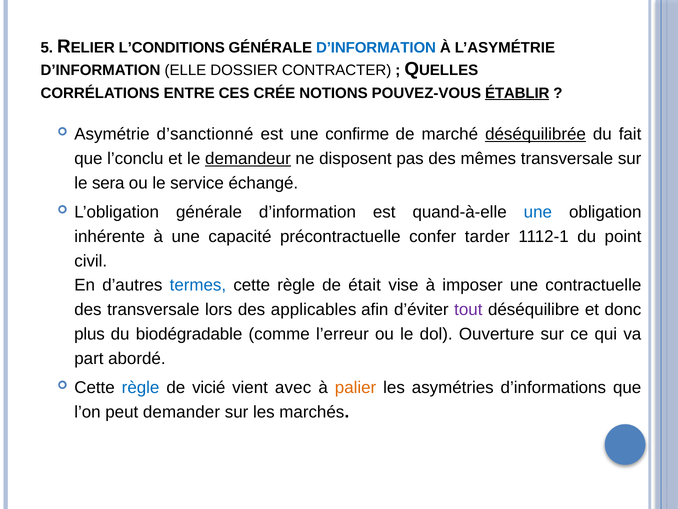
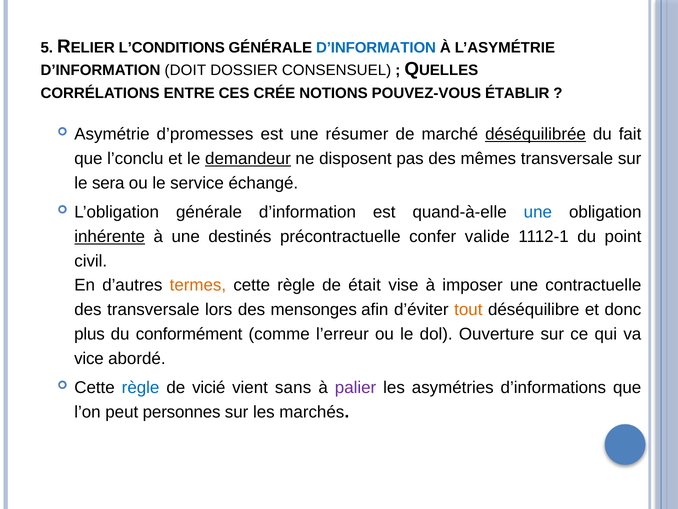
ELLE: ELLE -> DOIT
CONTRACTER: CONTRACTER -> CONSENSUEL
ÉTABLIR underline: present -> none
d’sanctionné: d’sanctionné -> d’promesses
confirme: confirme -> résumer
inhérente underline: none -> present
capacité: capacité -> destinés
tarder: tarder -> valide
termes colour: blue -> orange
applicables: applicables -> mensonges
tout colour: purple -> orange
biodégradable: biodégradable -> conformément
part: part -> vice
avec: avec -> sans
palier colour: orange -> purple
demander: demander -> personnes
